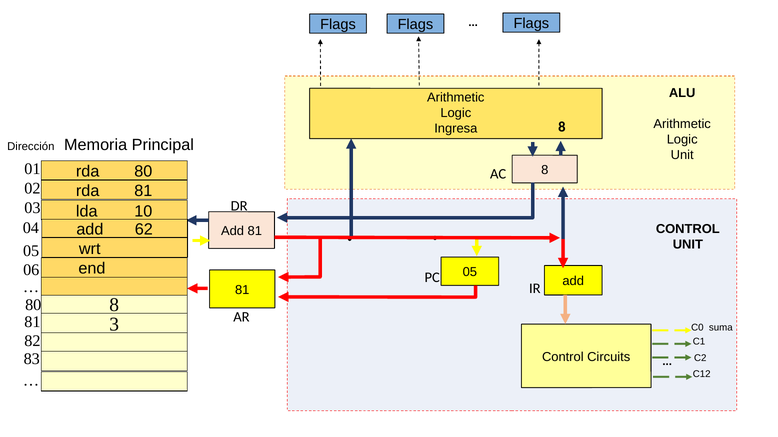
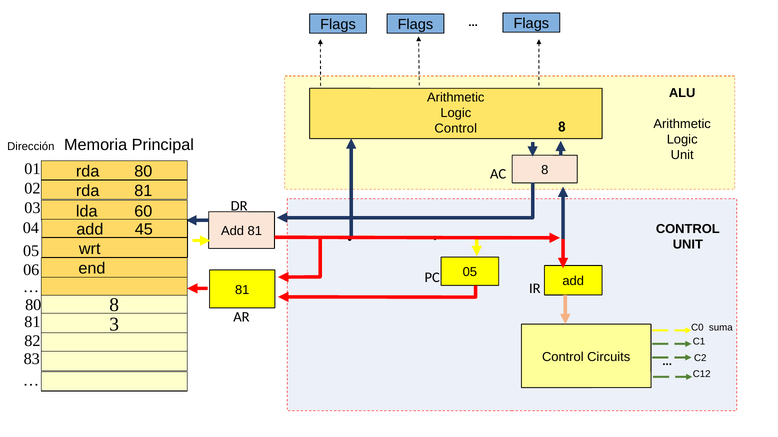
Ingresa at (456, 129): Ingresa -> Control
10: 10 -> 60
62: 62 -> 45
